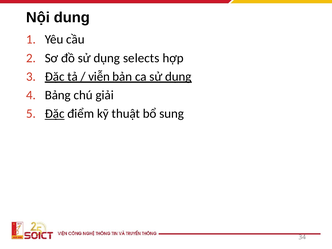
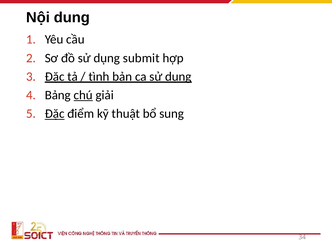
selects: selects -> submit
viễn: viễn -> tình
chú underline: none -> present
